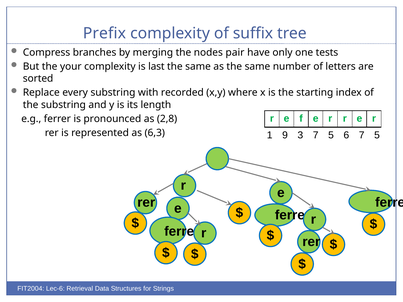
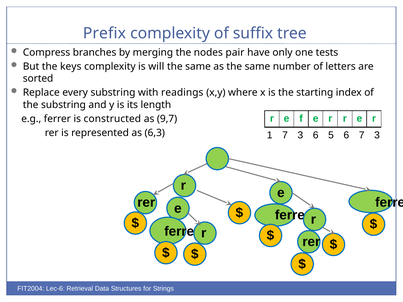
your: your -> keys
last: last -> will
recorded: recorded -> readings
pronounced: pronounced -> constructed
2,8: 2,8 -> 9,7
1 9: 9 -> 7
3 7: 7 -> 6
6 7 5: 5 -> 3
